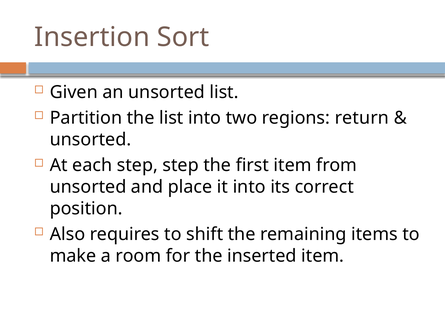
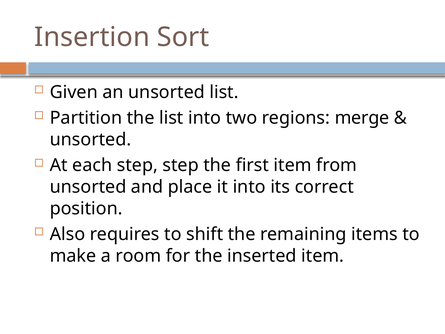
return: return -> merge
